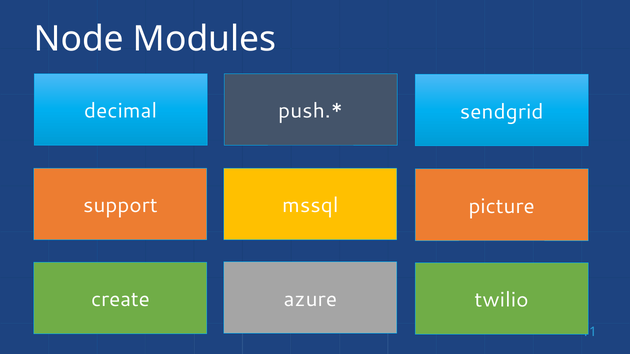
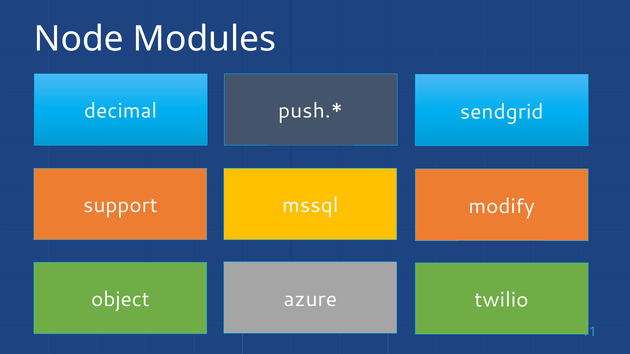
picture: picture -> modify
create: create -> object
